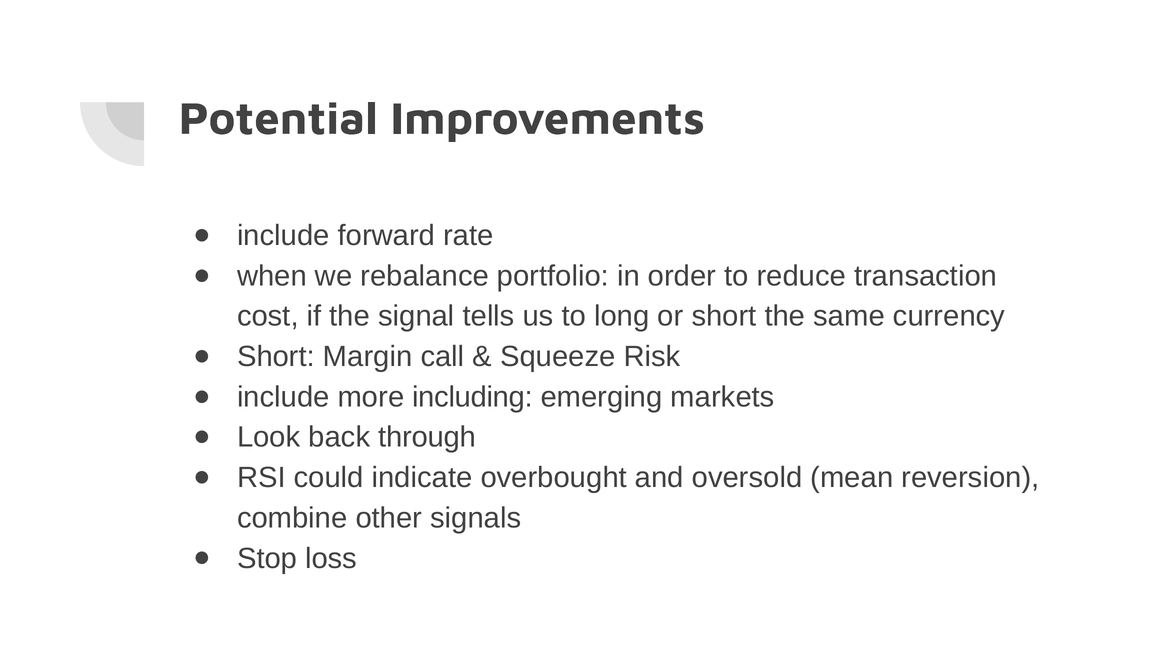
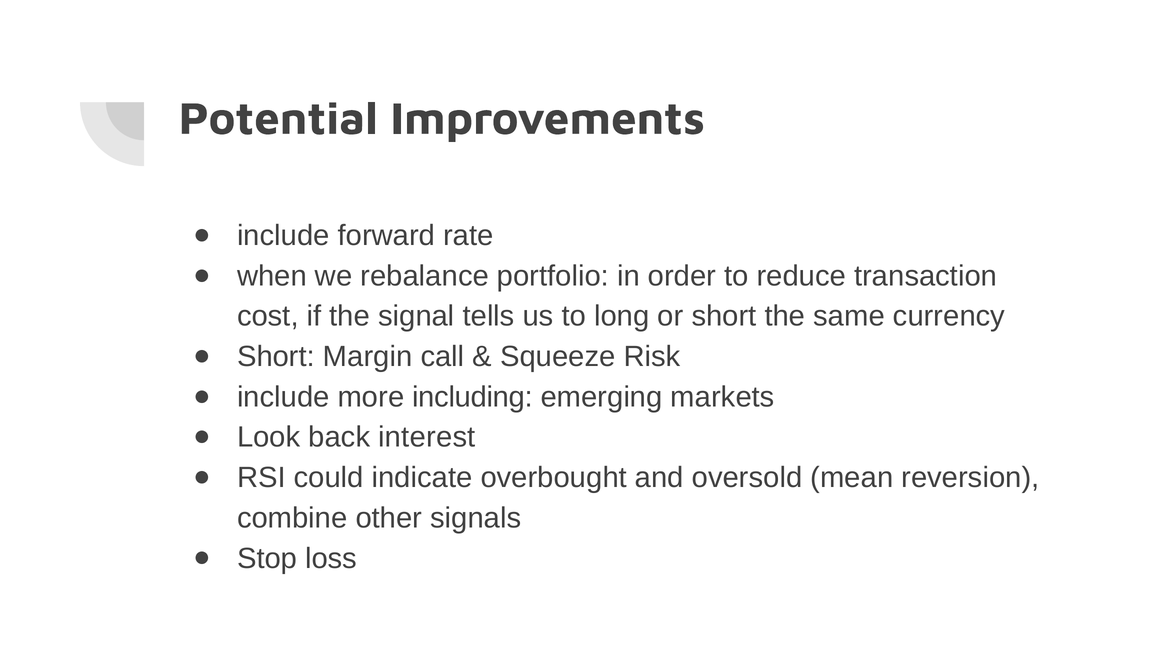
through: through -> interest
